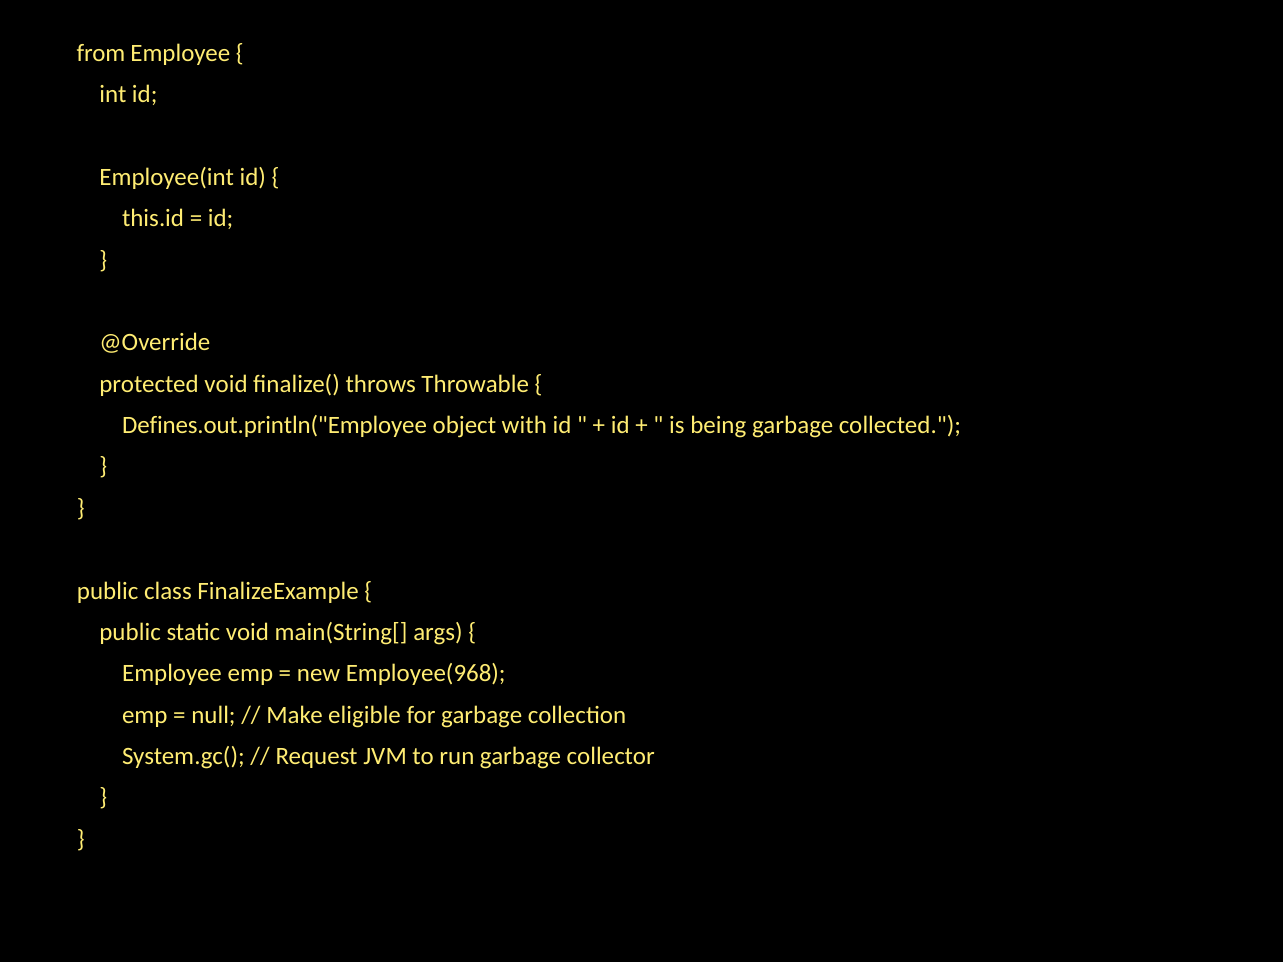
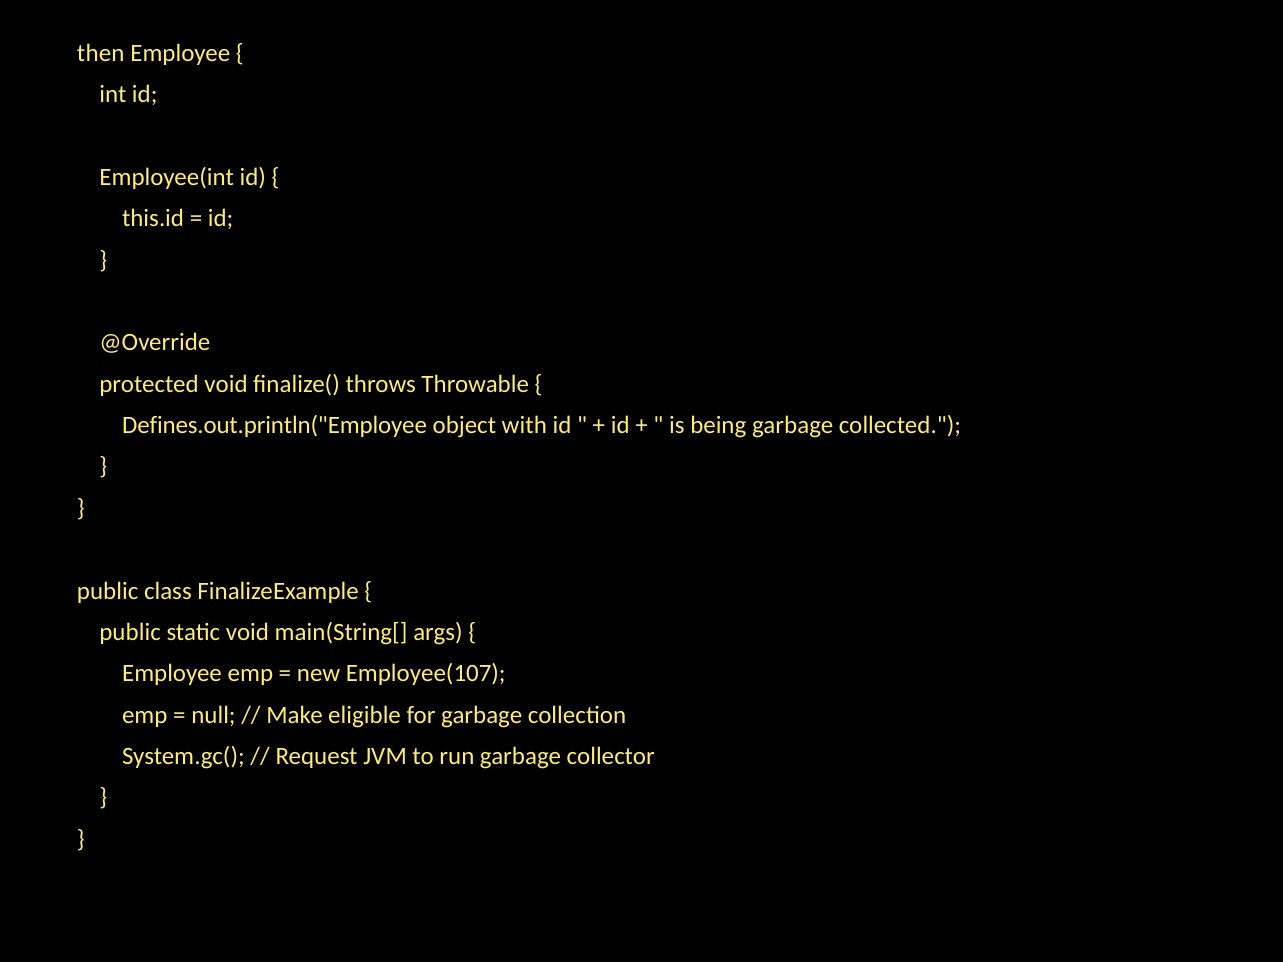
from: from -> then
Employee(968: Employee(968 -> Employee(107
